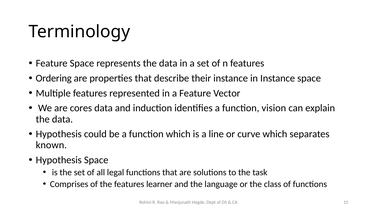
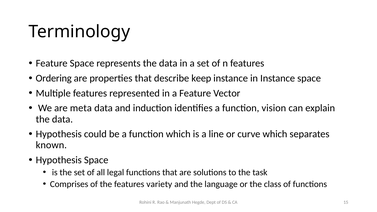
their: their -> keep
cores: cores -> meta
learner: learner -> variety
